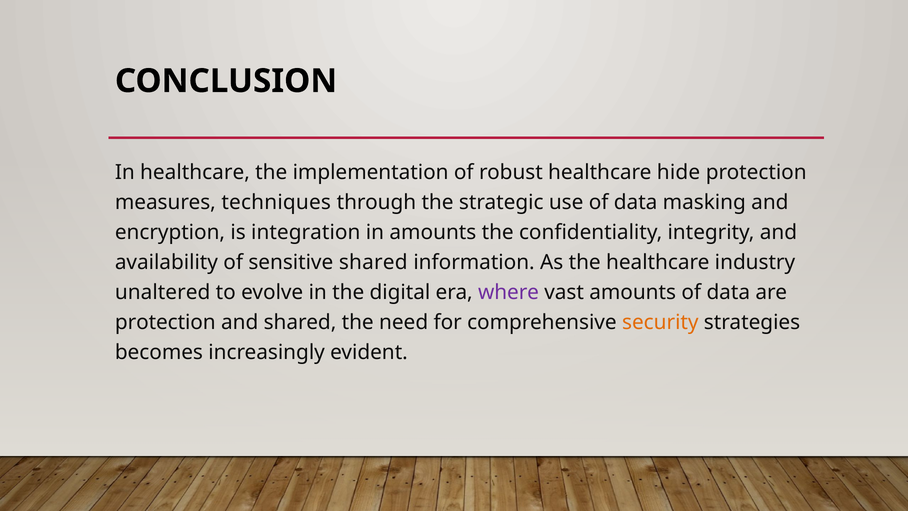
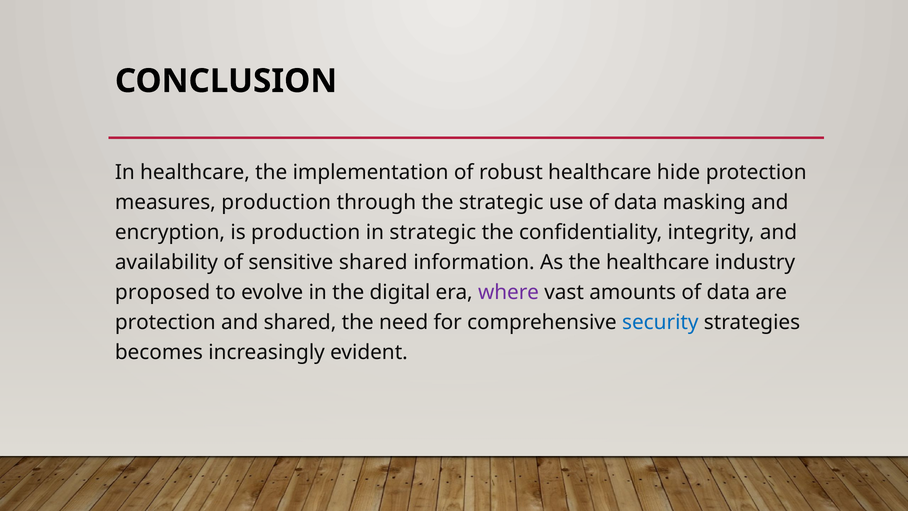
measures techniques: techniques -> production
is integration: integration -> production
in amounts: amounts -> strategic
unaltered: unaltered -> proposed
security colour: orange -> blue
